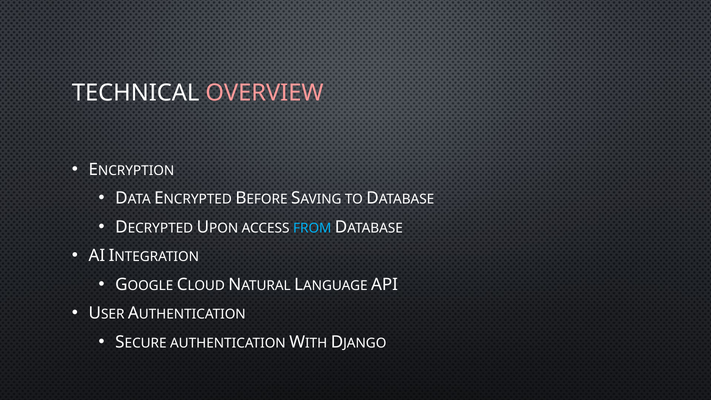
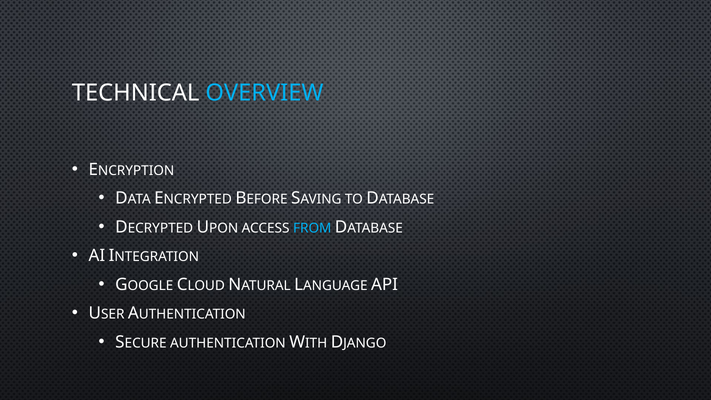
OVERVIEW colour: pink -> light blue
